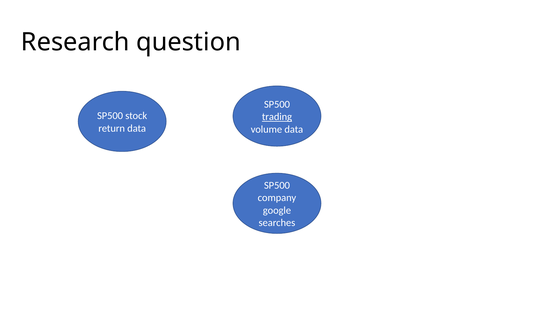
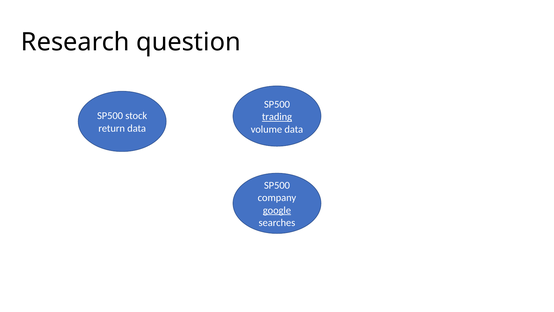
google underline: none -> present
